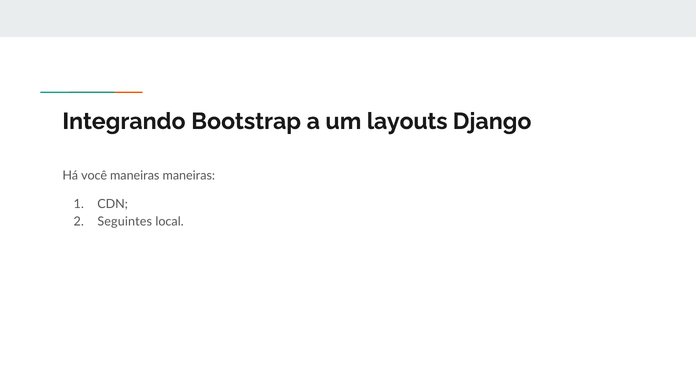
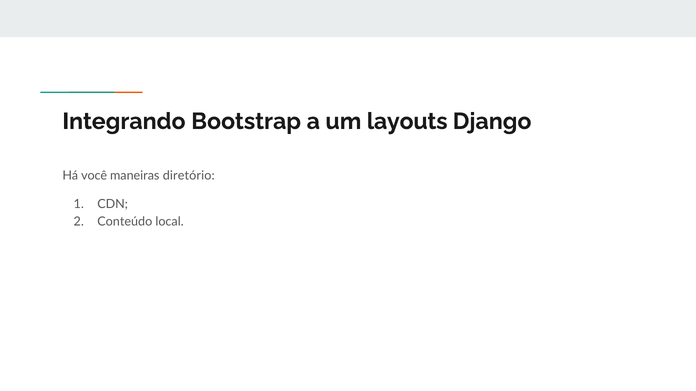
maneiras maneiras: maneiras -> diretório
Seguintes: Seguintes -> Conteúdo
